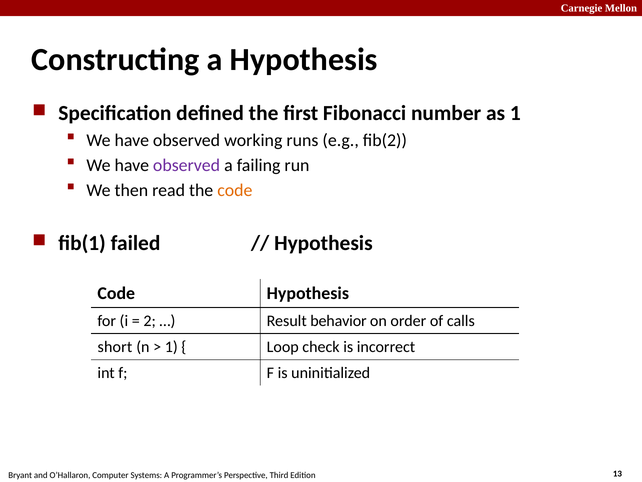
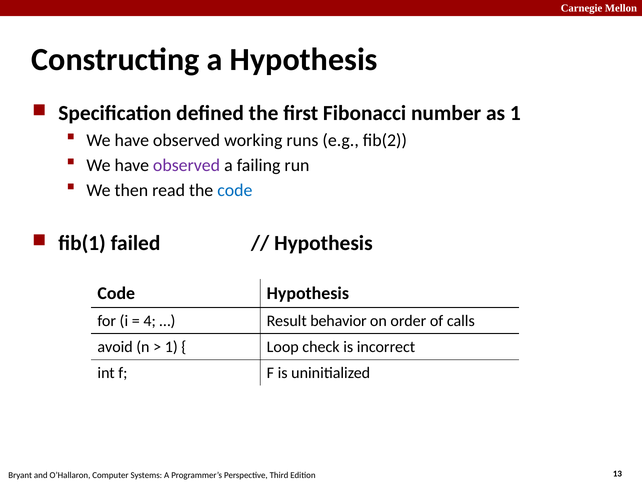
code at (235, 190) colour: orange -> blue
2: 2 -> 4
short: short -> avoid
